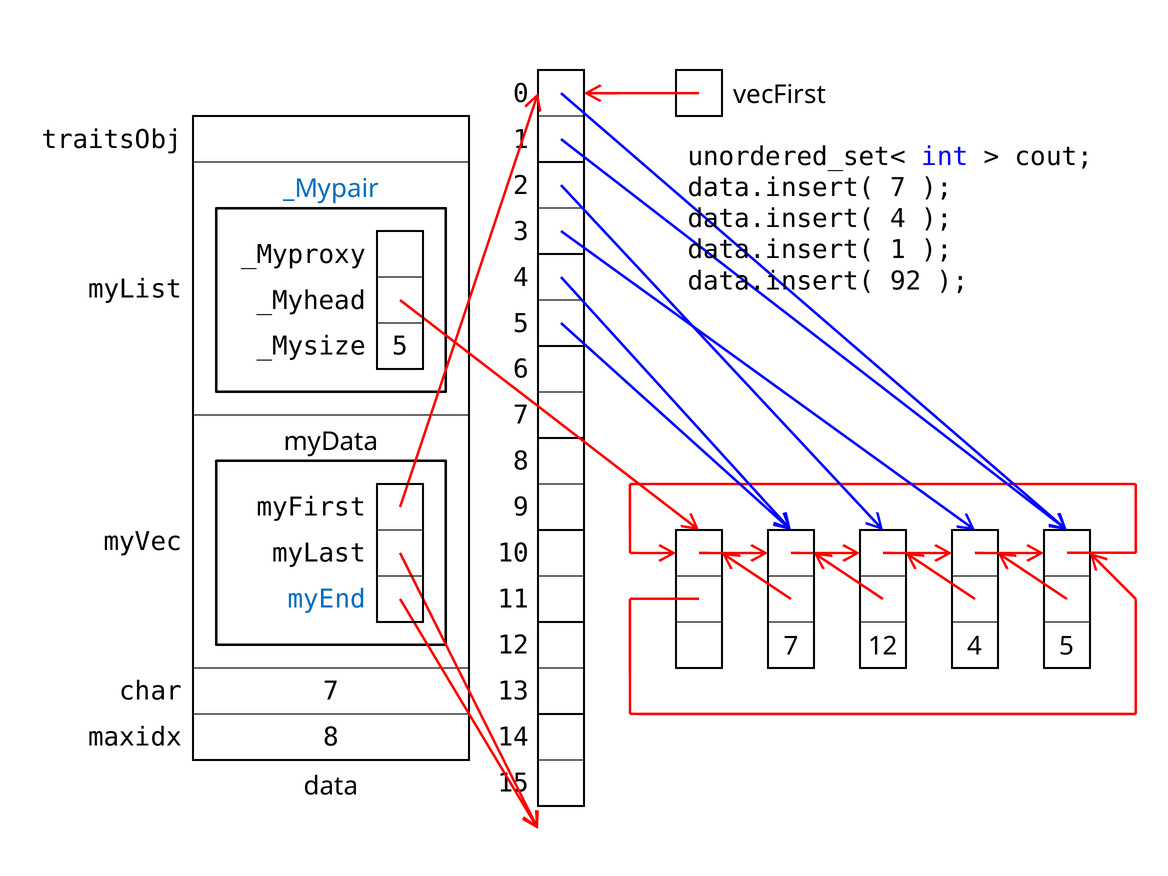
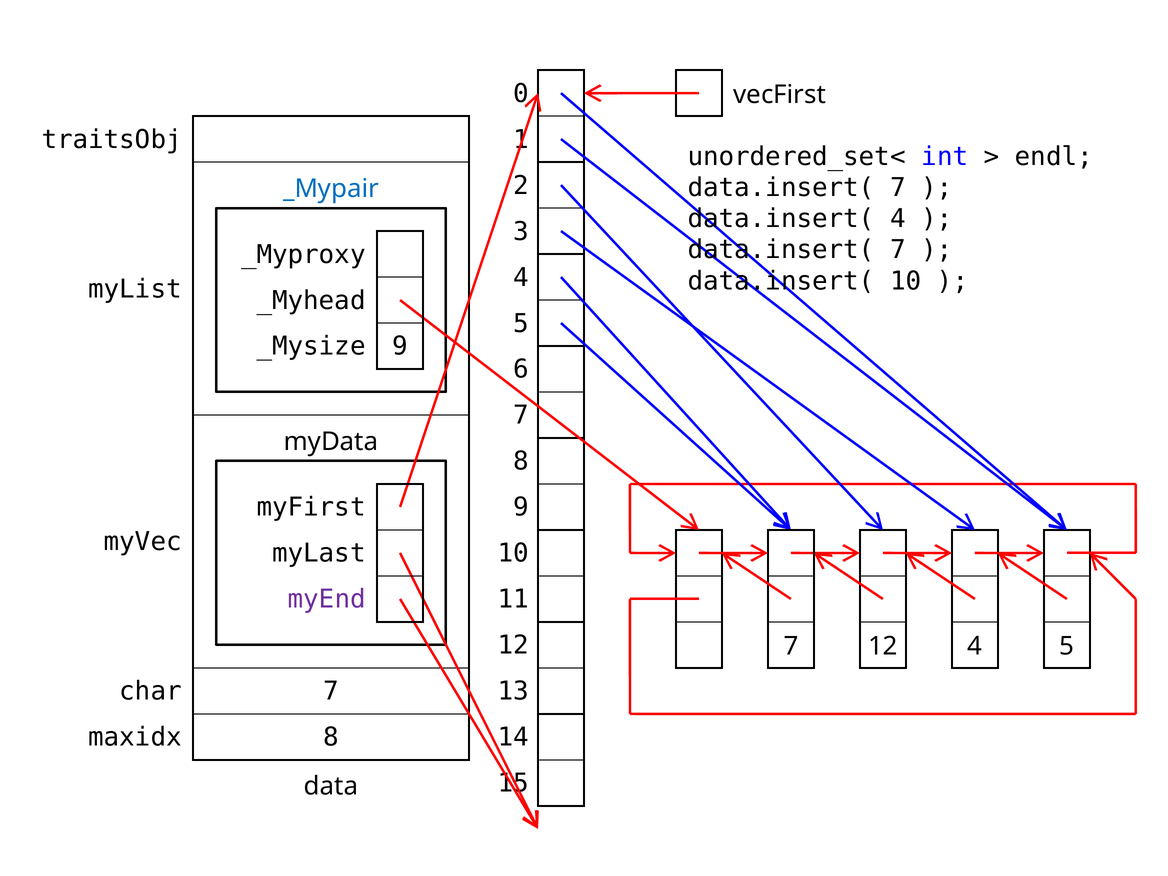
cout: cout -> endl
1 at (898, 250): 1 -> 7
data.insert( 92: 92 -> 10
5 at (400, 346): 5 -> 9
myEnd colour: blue -> purple
